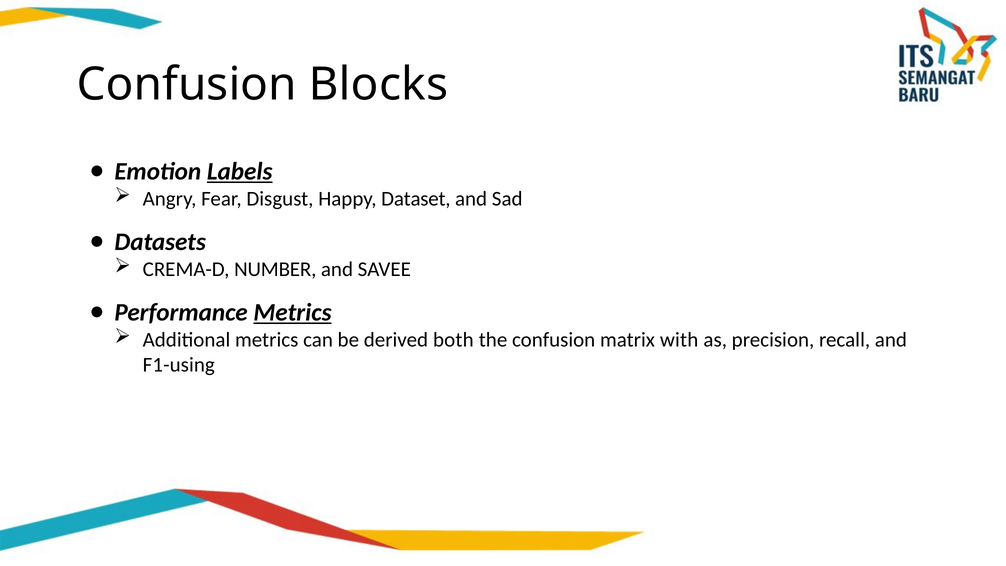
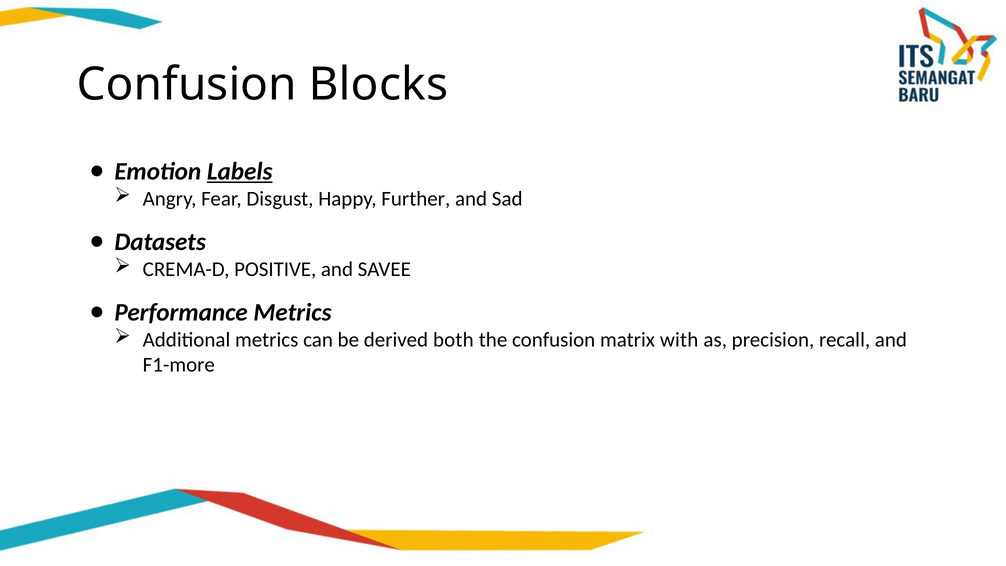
Dataset: Dataset -> Further
NUMBER: NUMBER -> POSITIVE
Metrics at (292, 312) underline: present -> none
F1-using: F1-using -> F1-more
